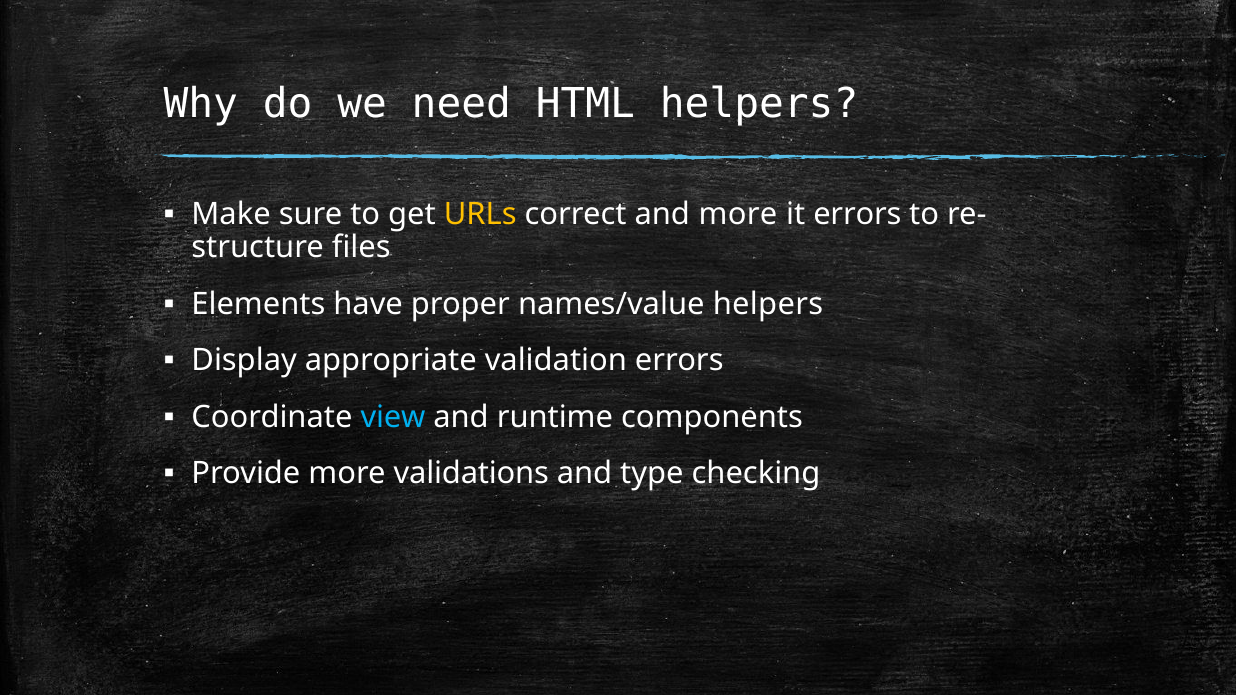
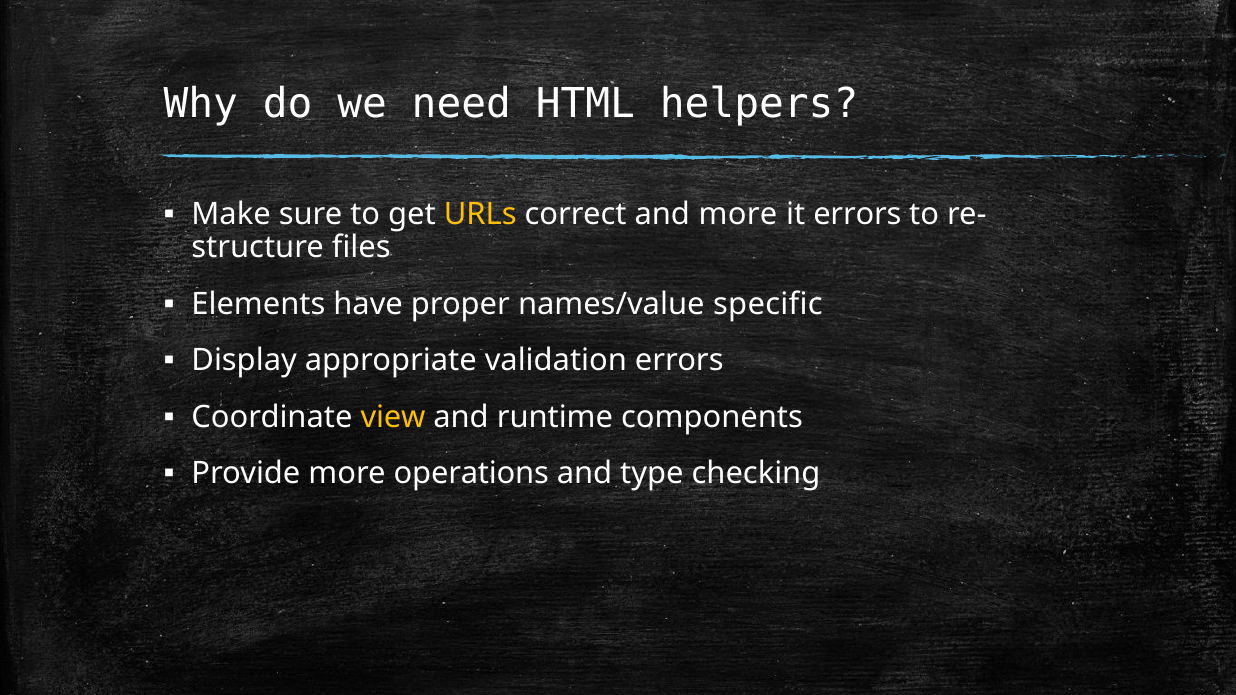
names/value helpers: helpers -> specific
view colour: light blue -> yellow
validations: validations -> operations
